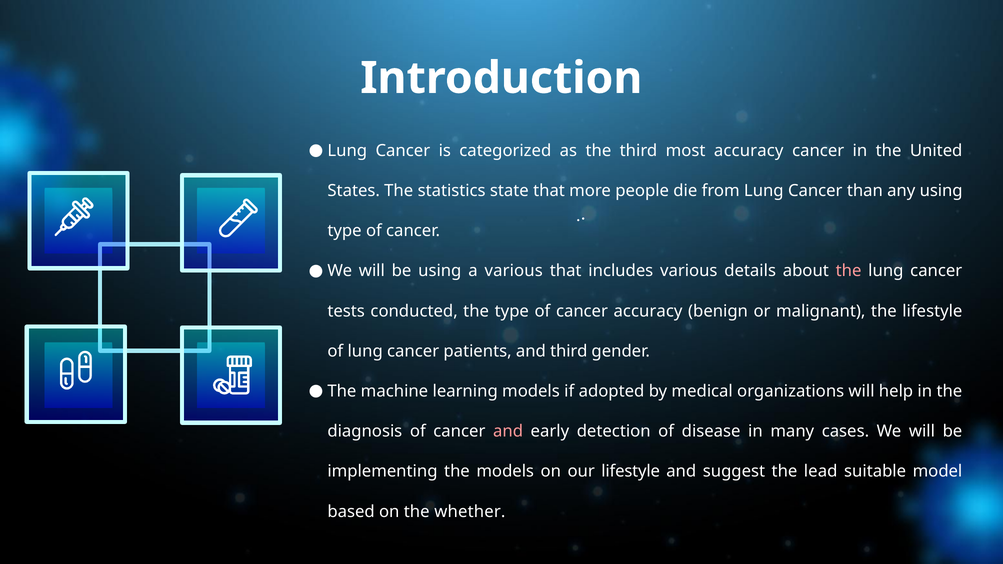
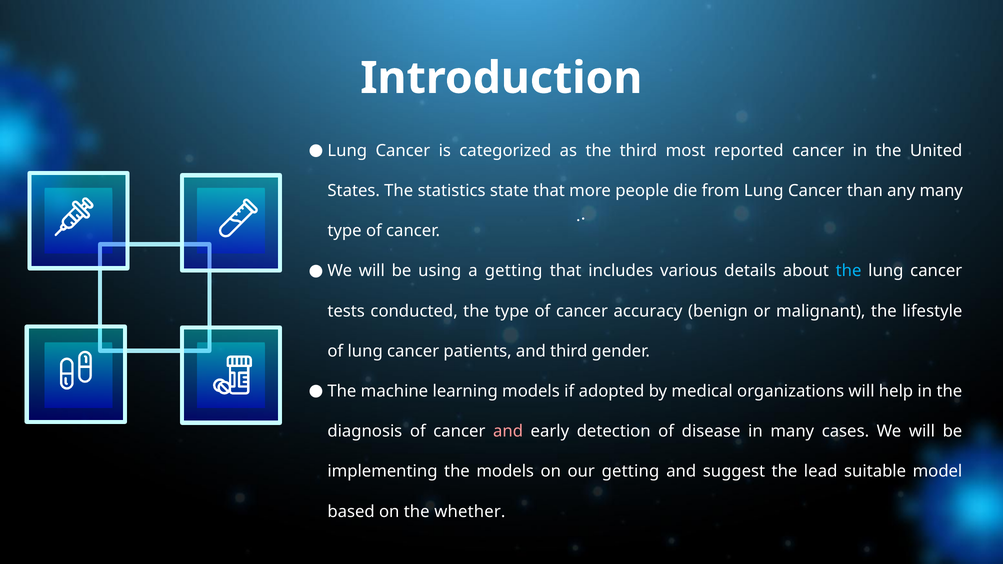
most accuracy: accuracy -> reported
any using: using -> many
a various: various -> getting
the at (849, 271) colour: pink -> light blue
our lifestyle: lifestyle -> getting
